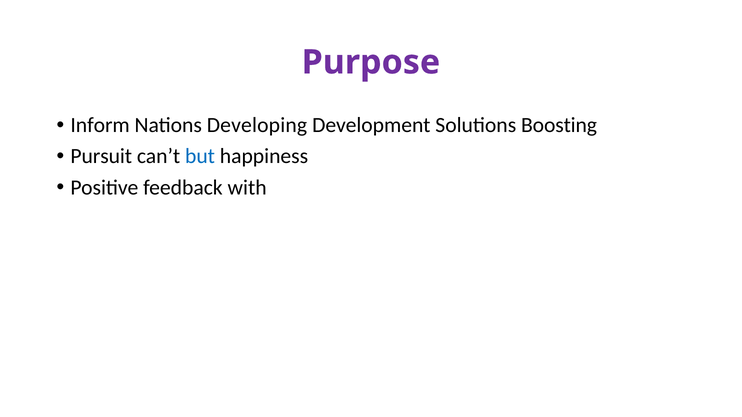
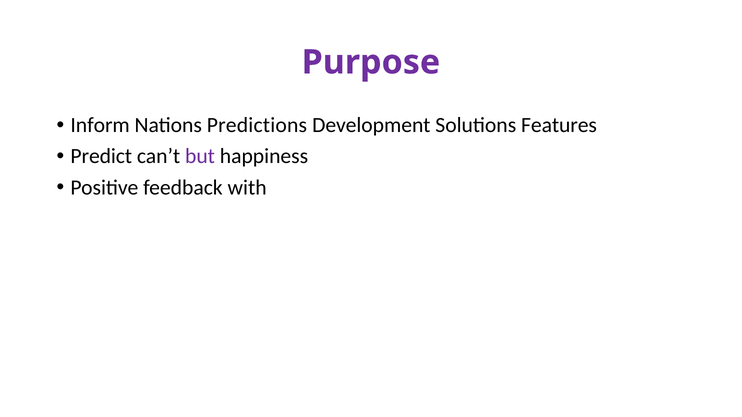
Developing: Developing -> Predictions
Boosting: Boosting -> Features
Pursuit: Pursuit -> Predict
but colour: blue -> purple
